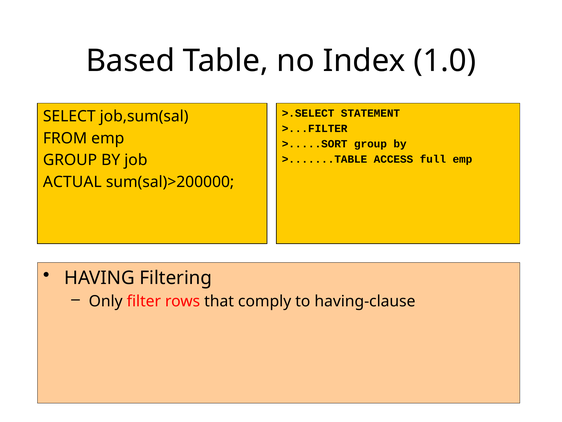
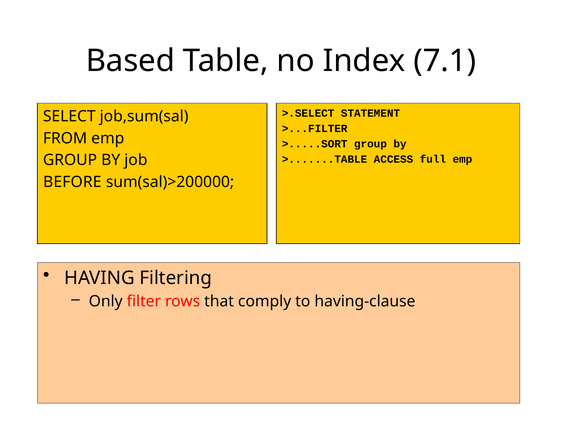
1.0: 1.0 -> 7.1
ACTUAL: ACTUAL -> BEFORE
